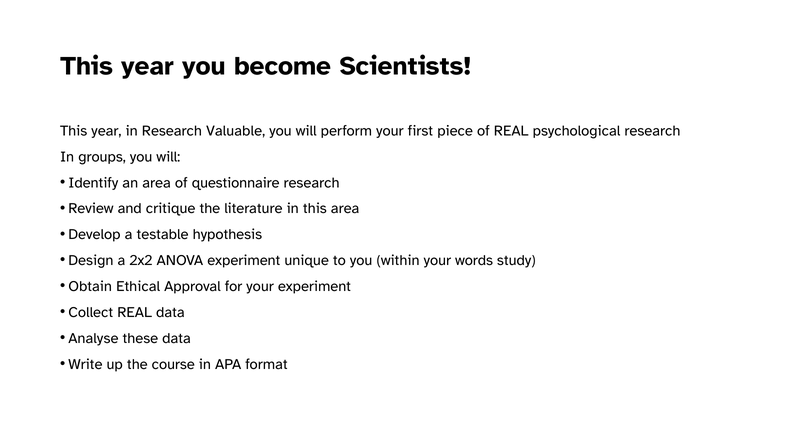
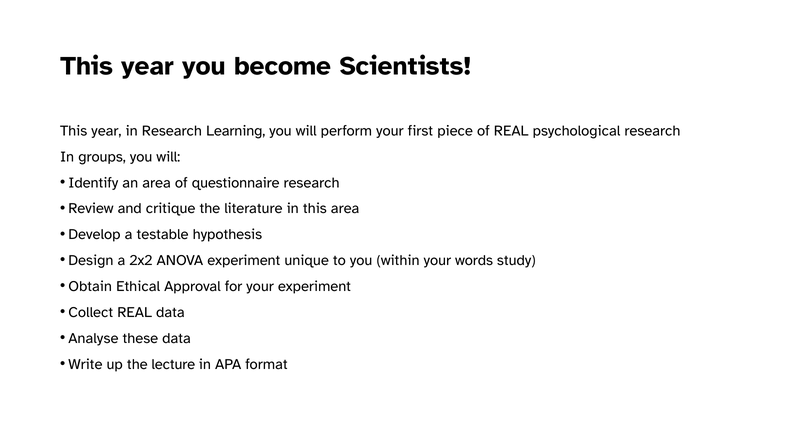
Valuable: Valuable -> Learning
course: course -> lecture
